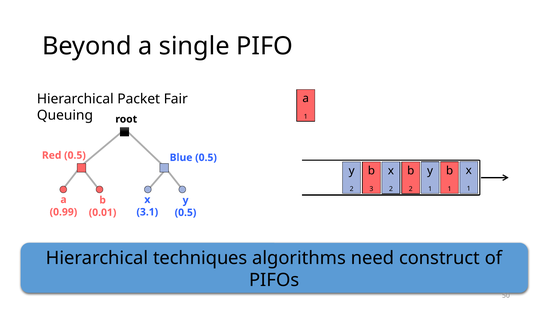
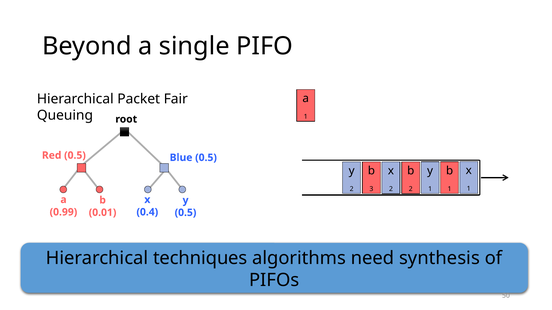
3.1: 3.1 -> 0.4
construct: construct -> synthesis
